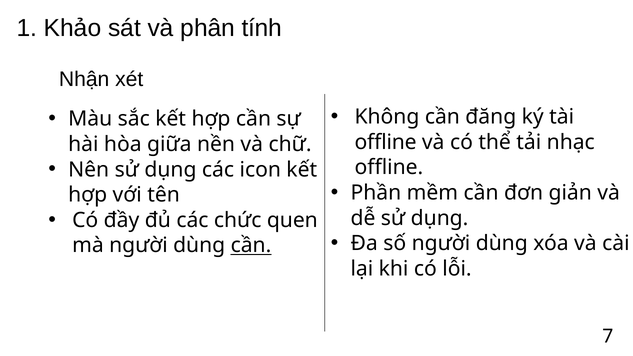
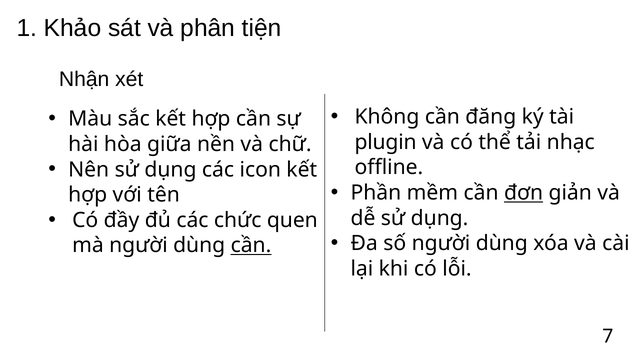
tính: tính -> tiện
offline at (386, 142): offline -> plugin
đơn underline: none -> present
